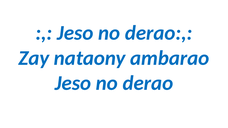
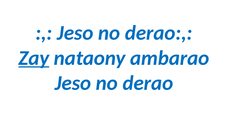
Zay underline: none -> present
